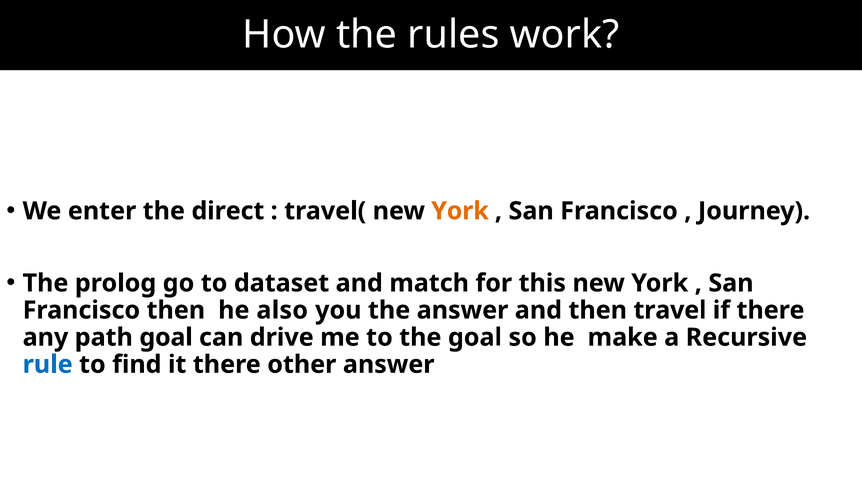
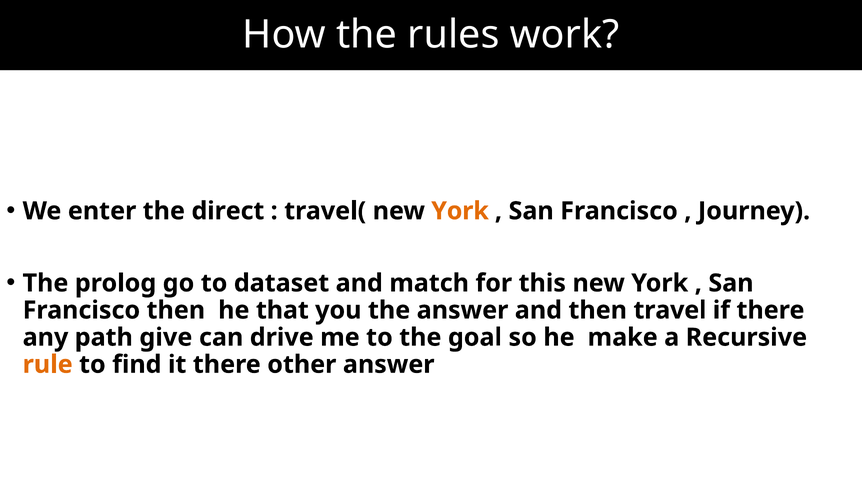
also: also -> that
path goal: goal -> give
rule colour: blue -> orange
